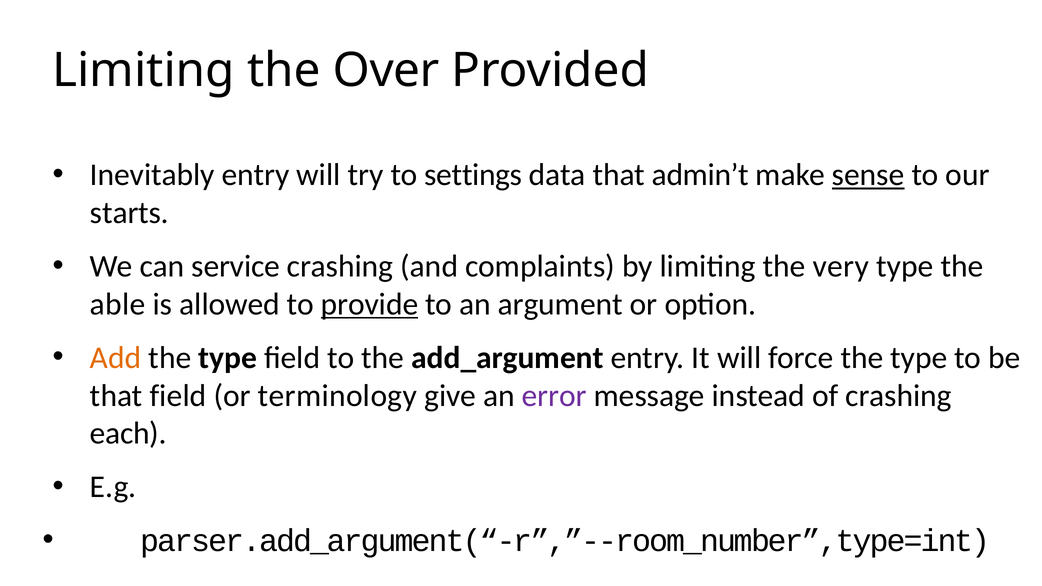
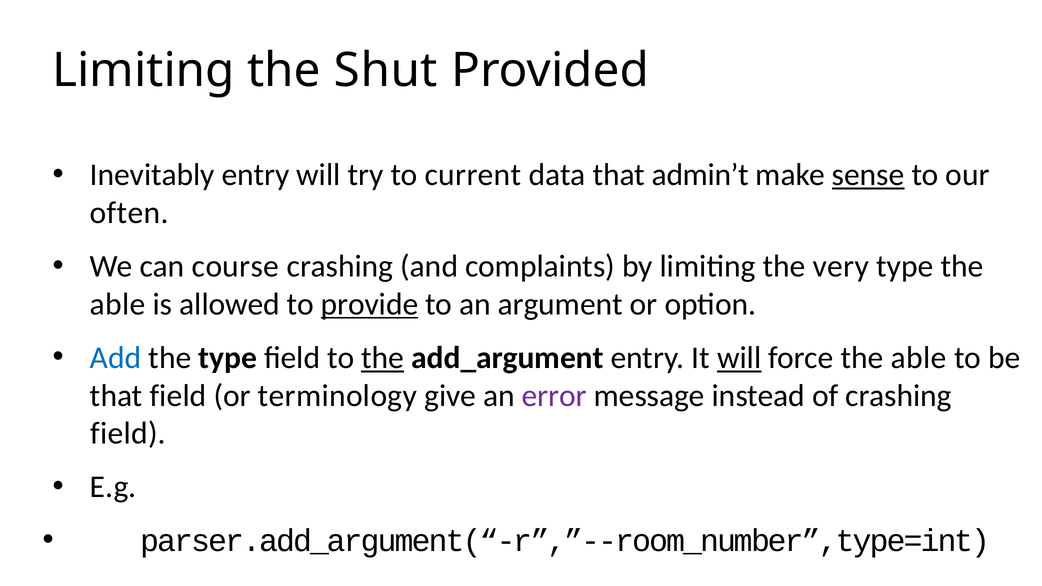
Over: Over -> Shut
settings: settings -> current
starts: starts -> often
service: service -> course
Add colour: orange -> blue
the at (383, 358) underline: none -> present
will at (739, 358) underline: none -> present
force the type: type -> able
each at (128, 434): each -> field
